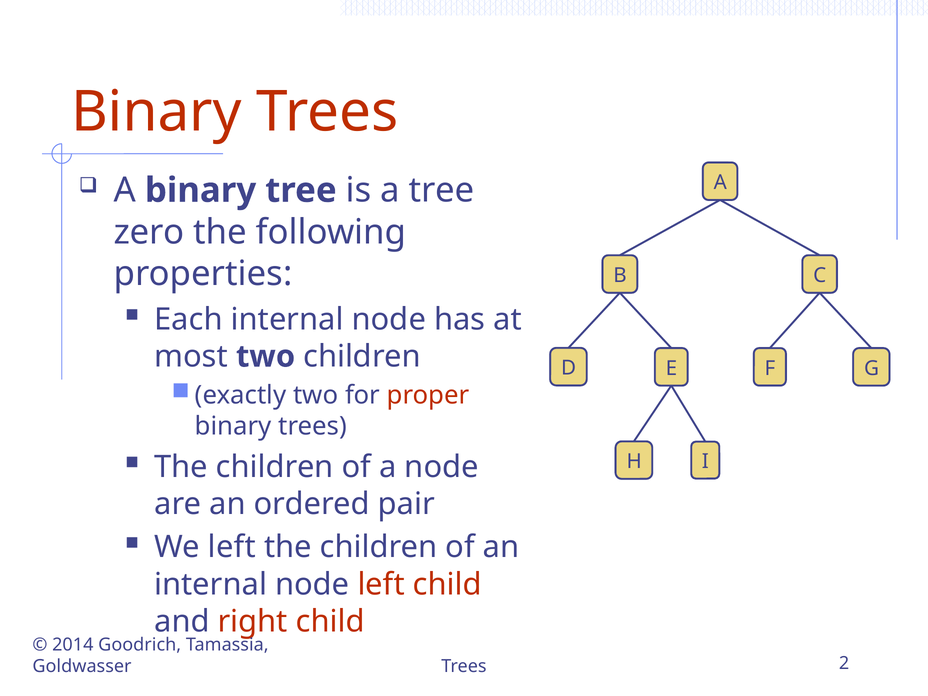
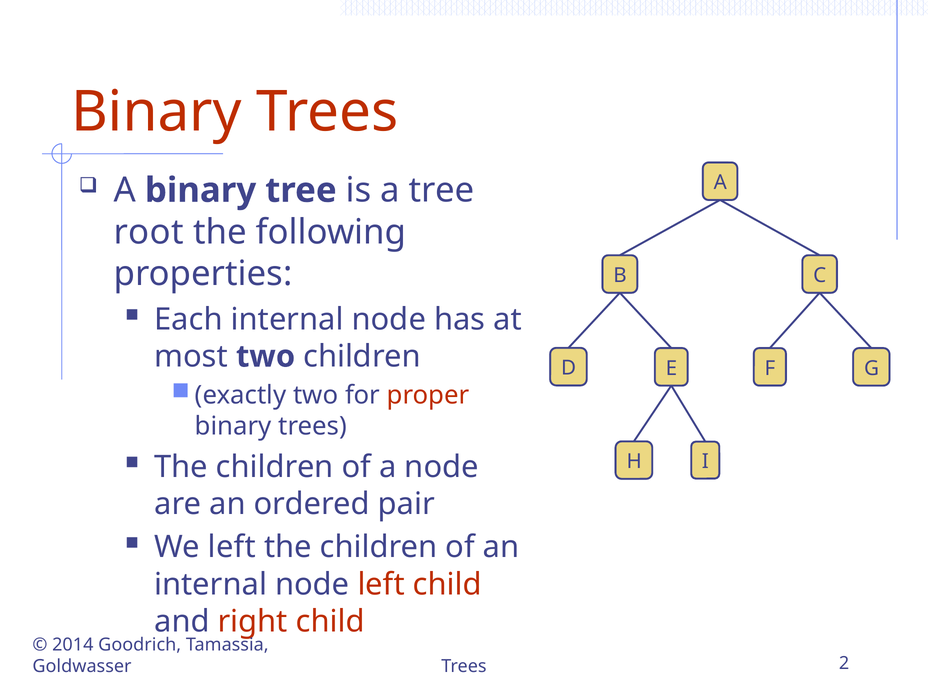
zero: zero -> root
